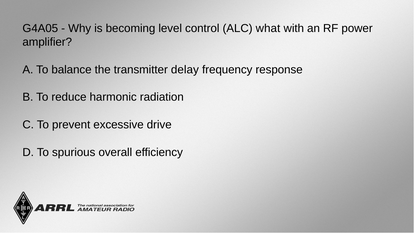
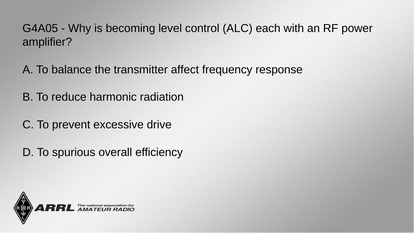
what: what -> each
delay: delay -> affect
